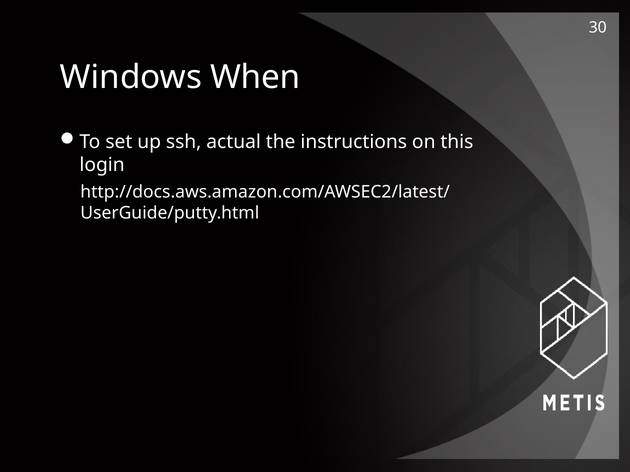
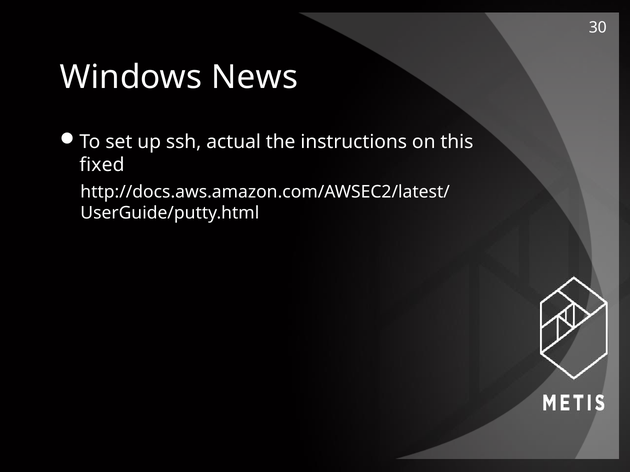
When: When -> News
login: login -> fixed
